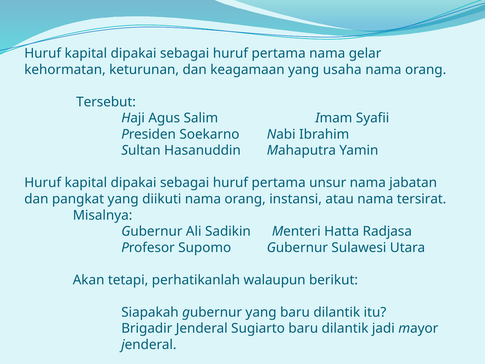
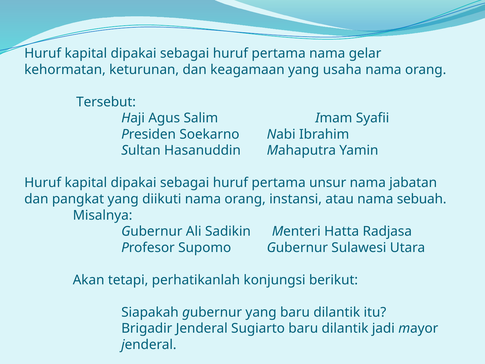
tersirat: tersirat -> sebuah
walaupun: walaupun -> konjungsi
